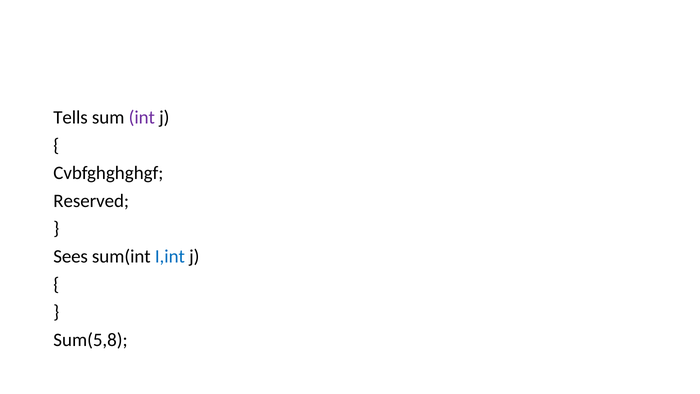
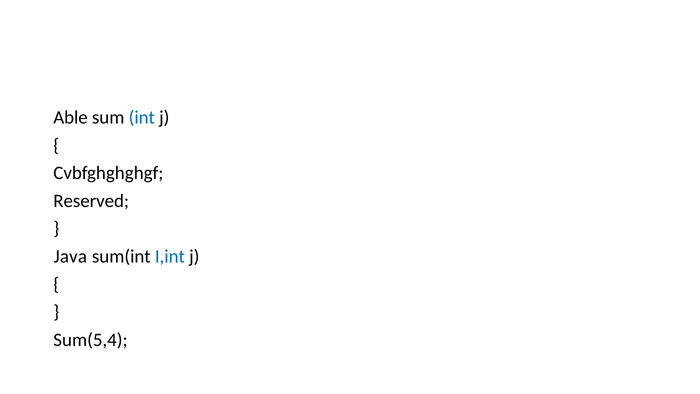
Tells: Tells -> Able
int colour: purple -> blue
Sees: Sees -> Java
Sum(5,8: Sum(5,8 -> Sum(5,4
